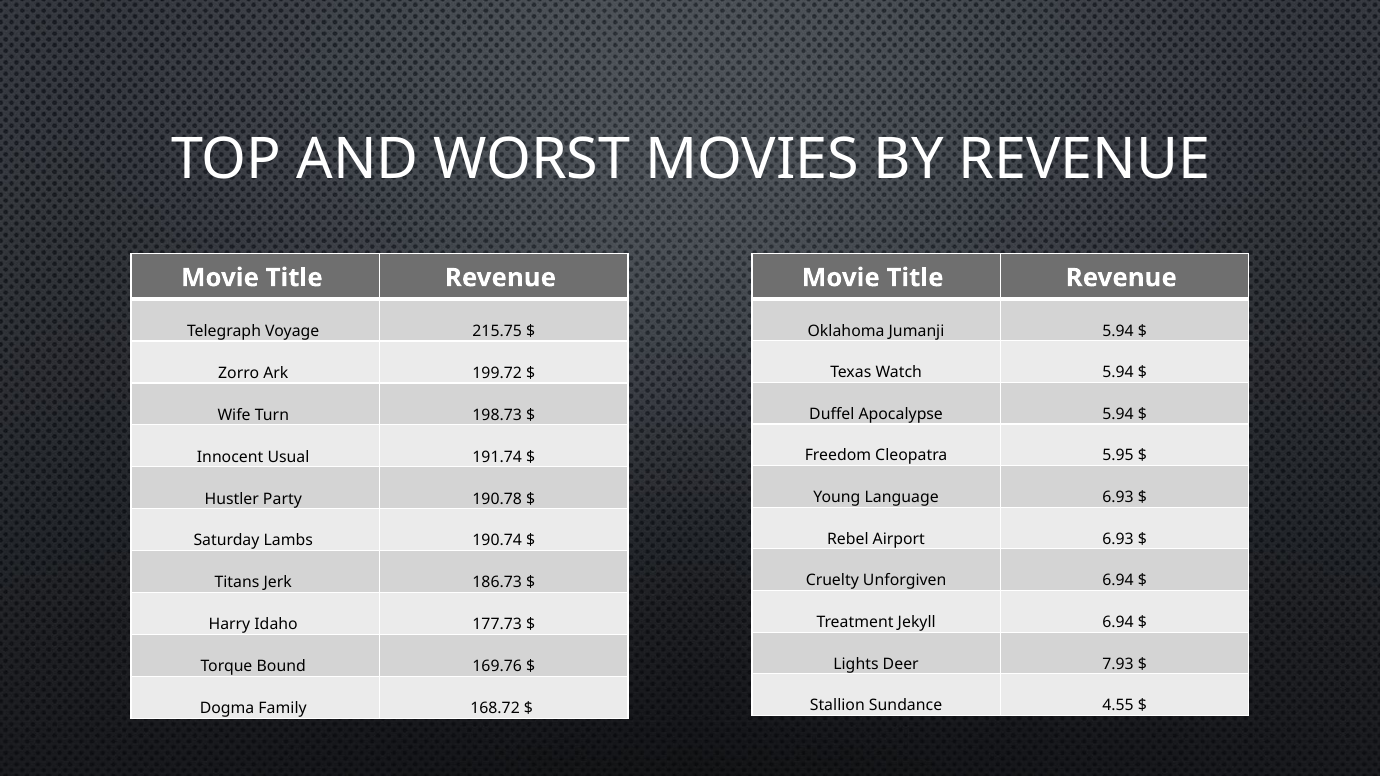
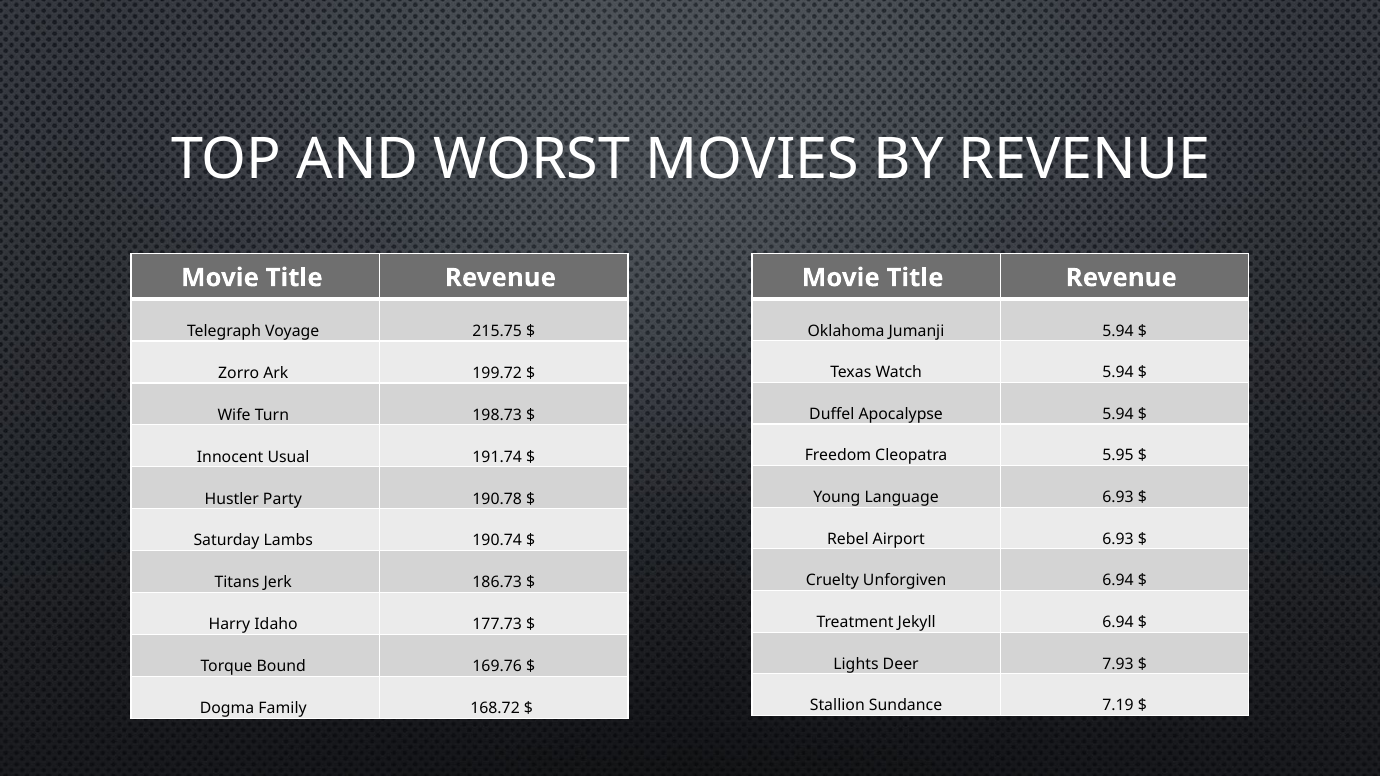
4.55: 4.55 -> 7.19
